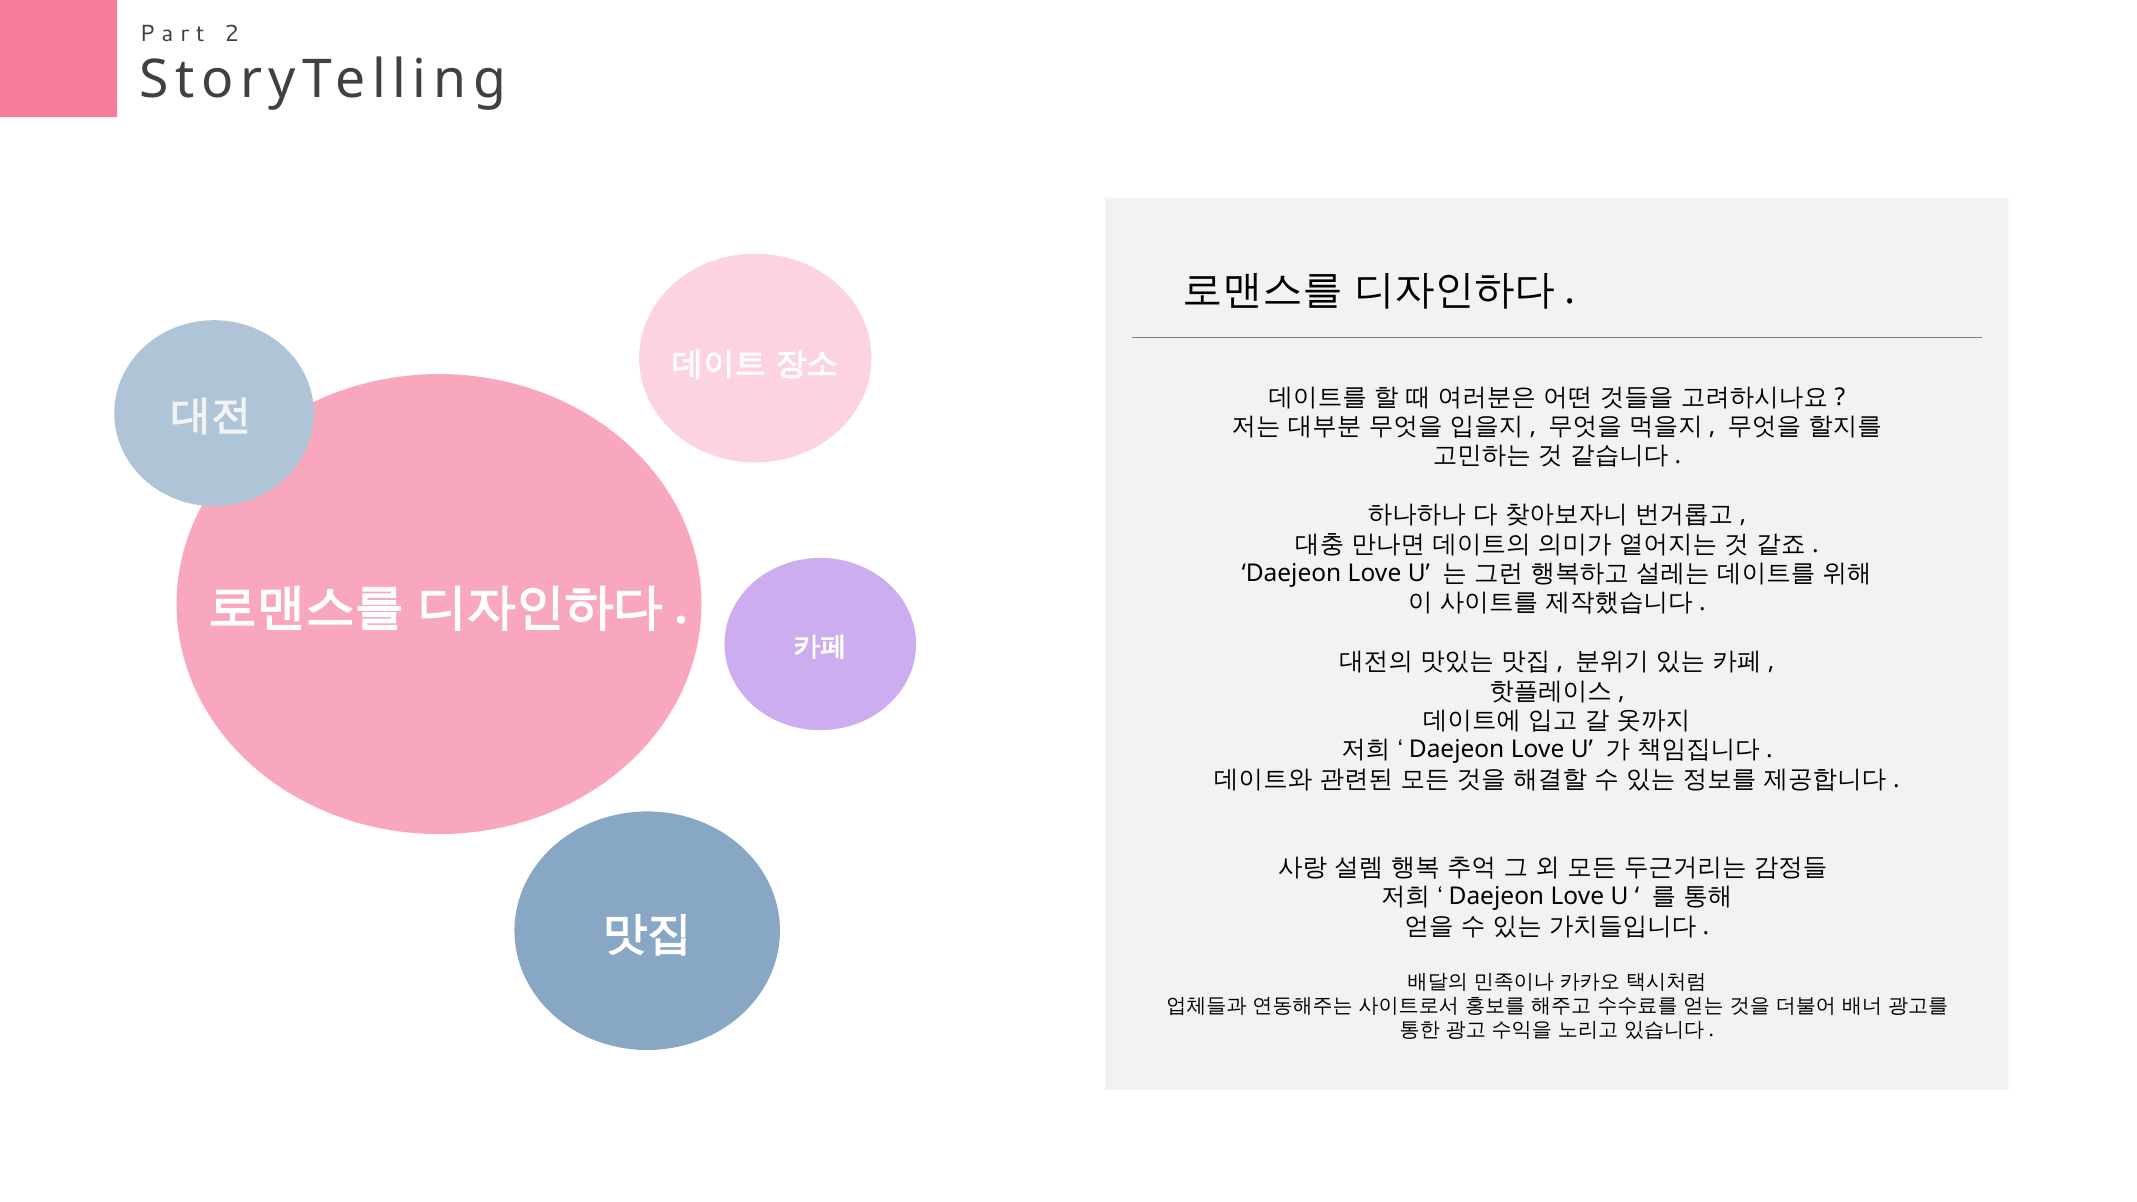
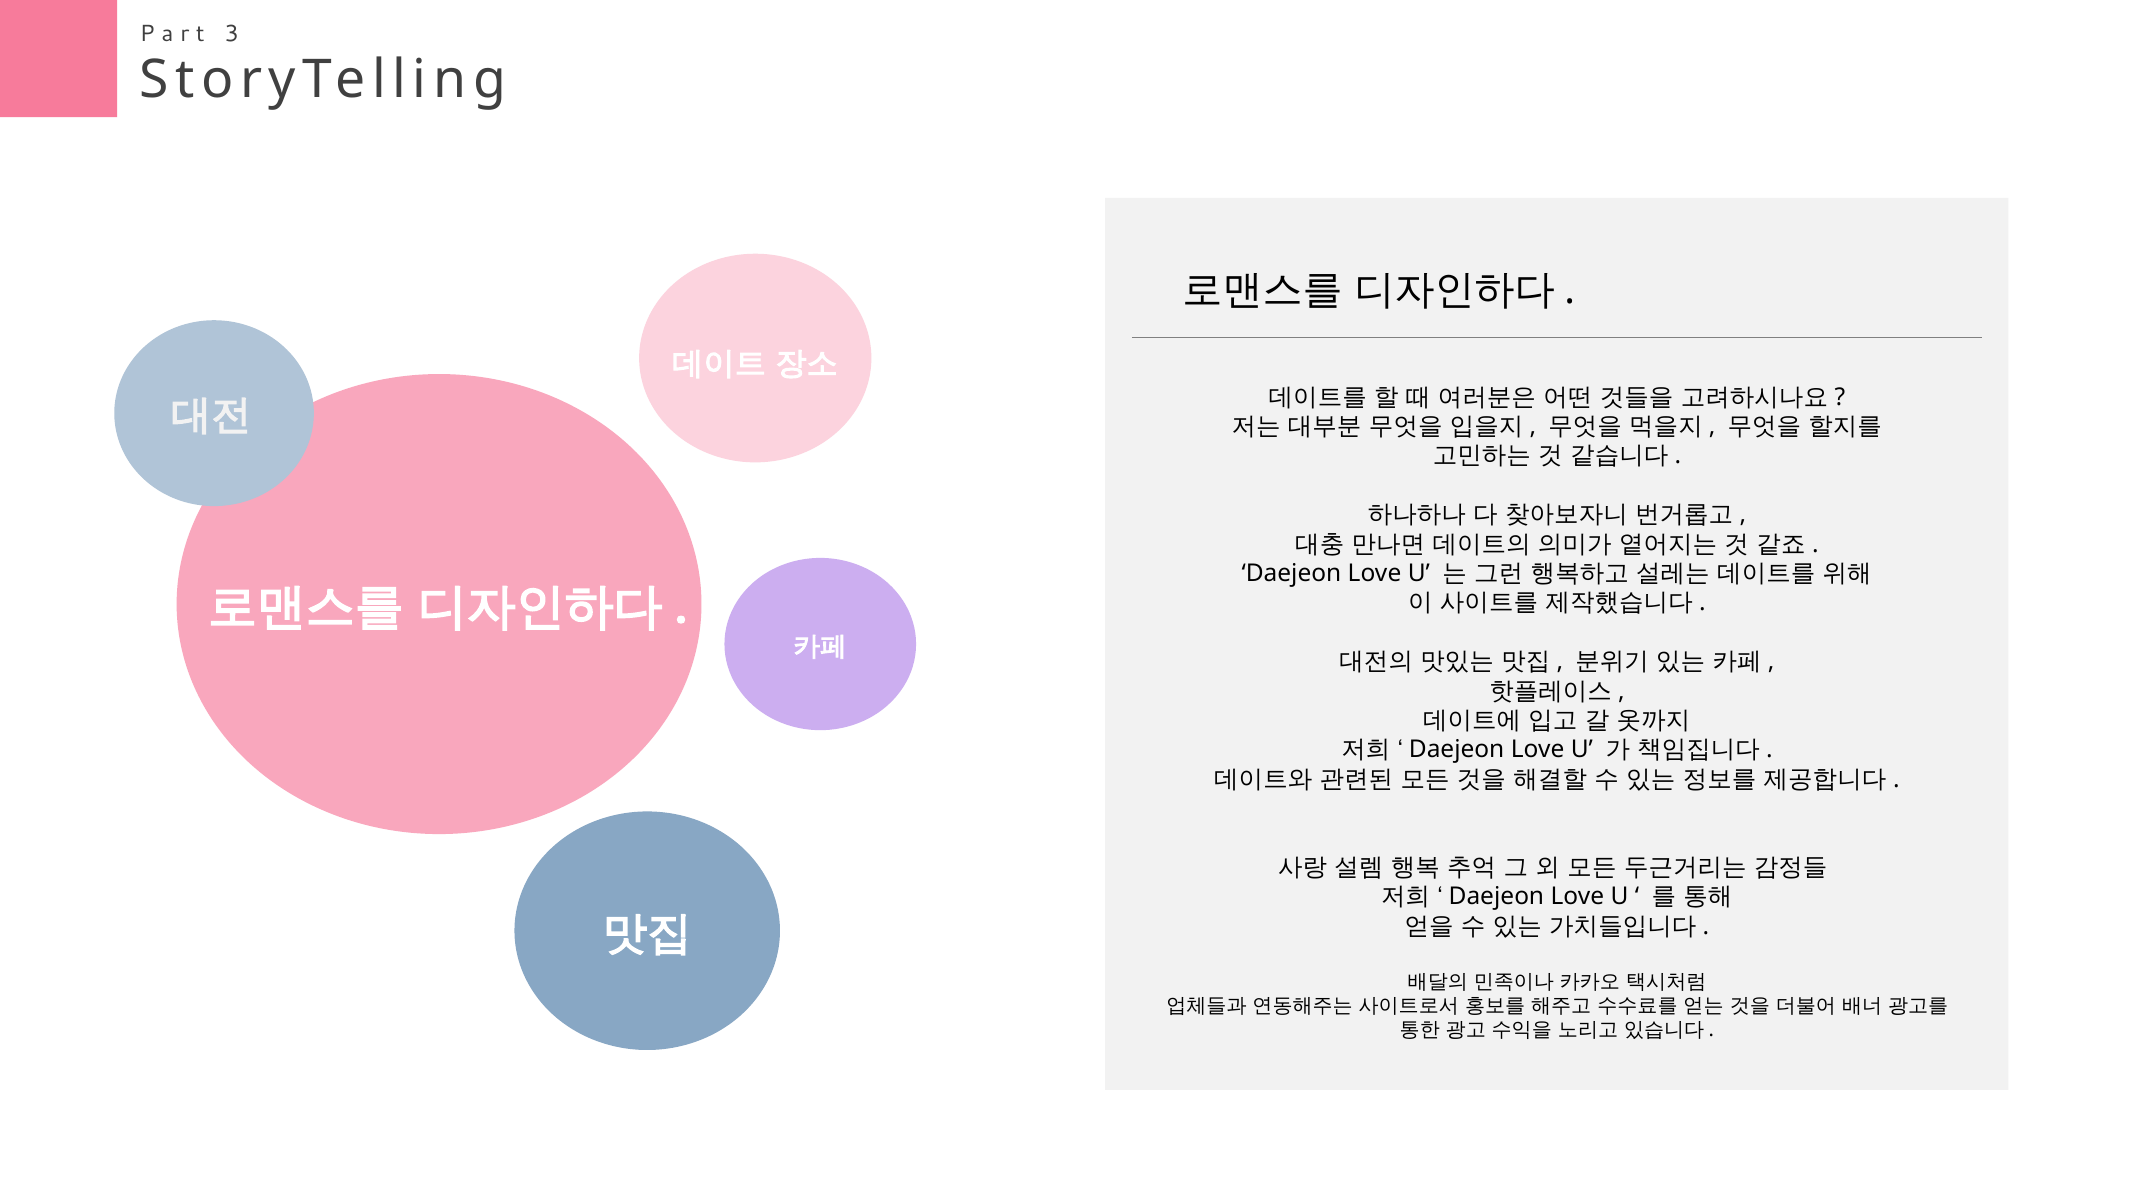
2: 2 -> 3
